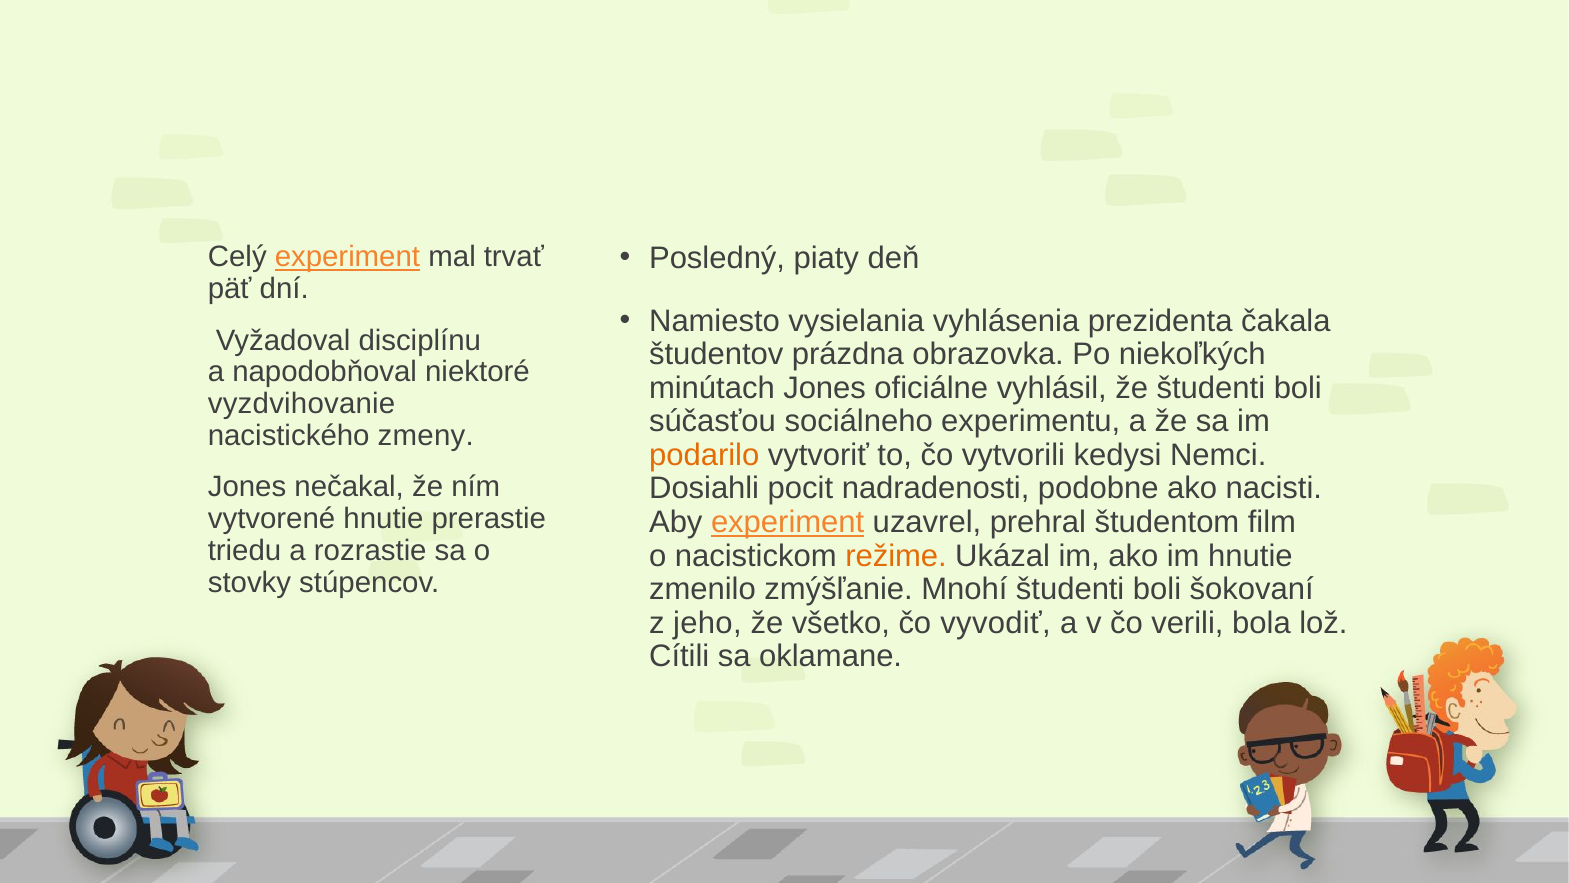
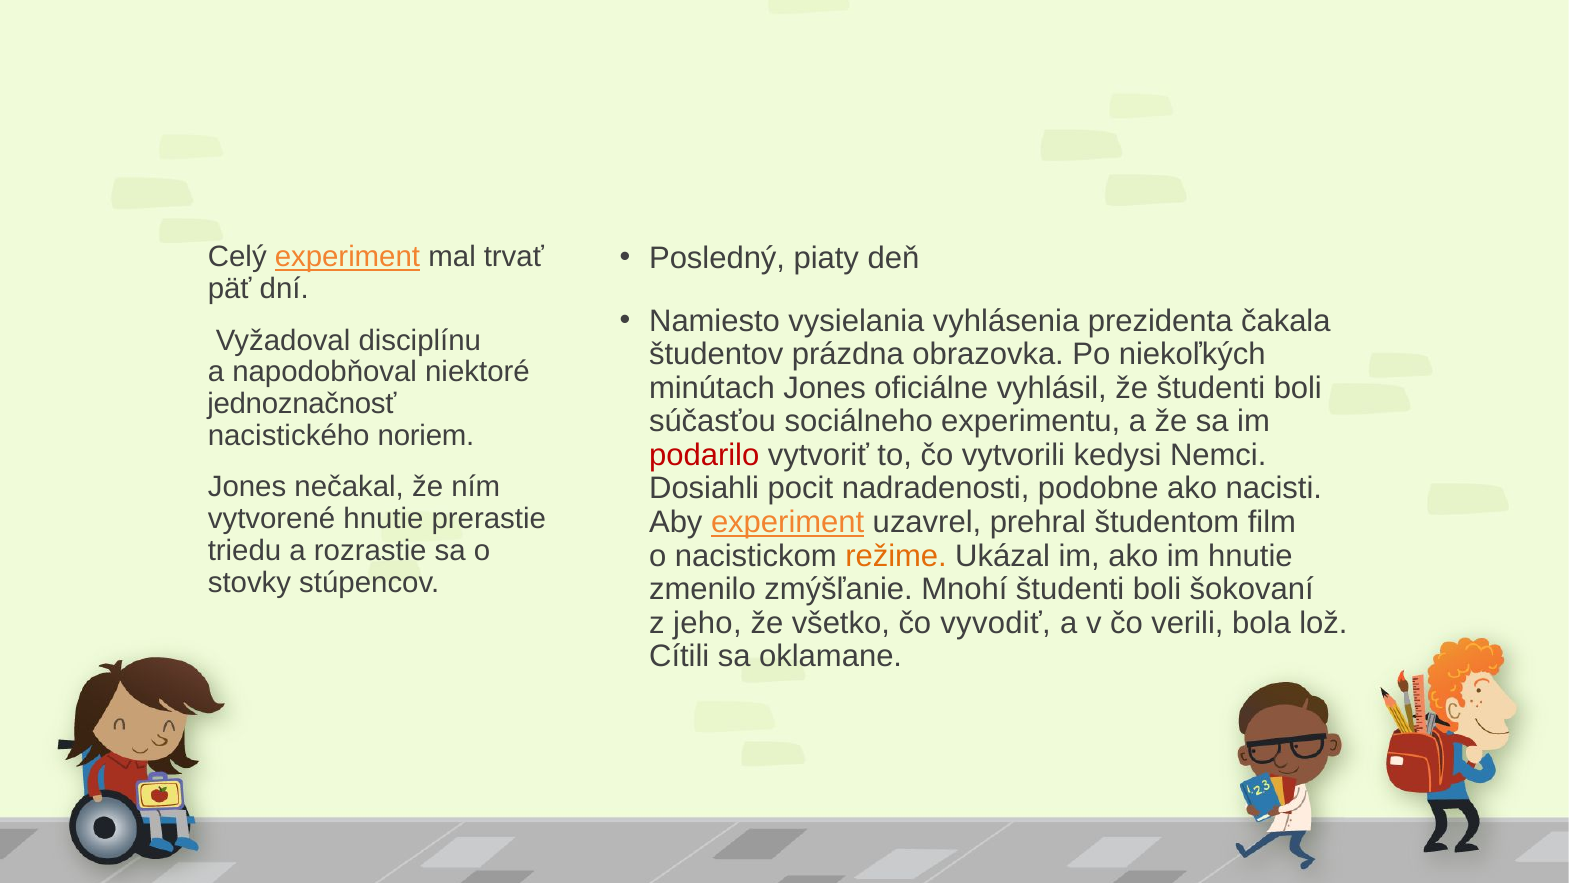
vyzdvihovanie: vyzdvihovanie -> jednoznačnosť
zmeny: zmeny -> noriem
podarilo colour: orange -> red
